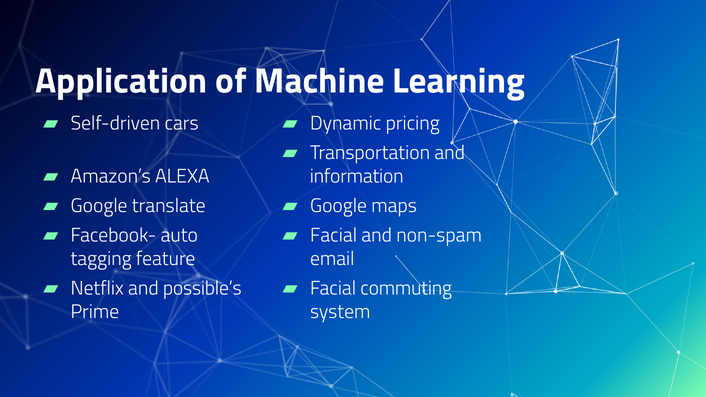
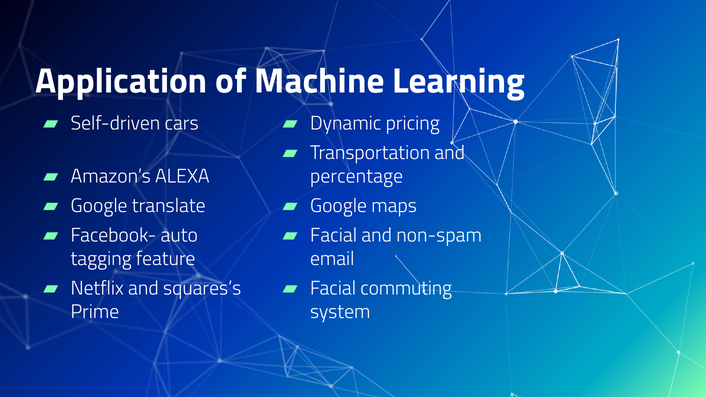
information: information -> percentage
possible’s: possible’s -> squares’s
